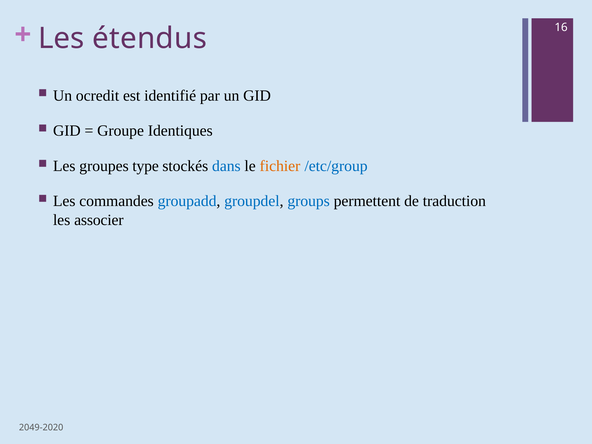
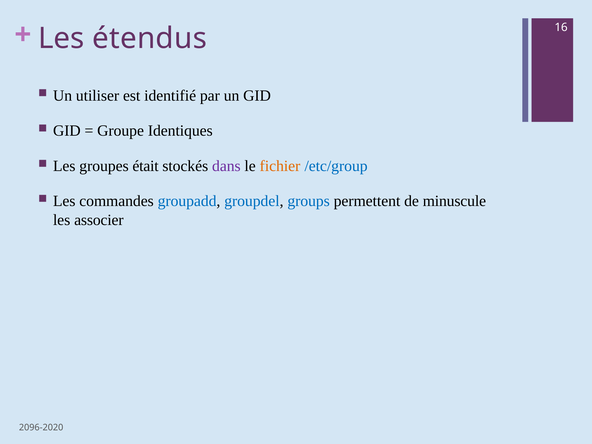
ocredit: ocredit -> utiliser
type: type -> était
dans colour: blue -> purple
traduction: traduction -> minuscule
2049-2020: 2049-2020 -> 2096-2020
